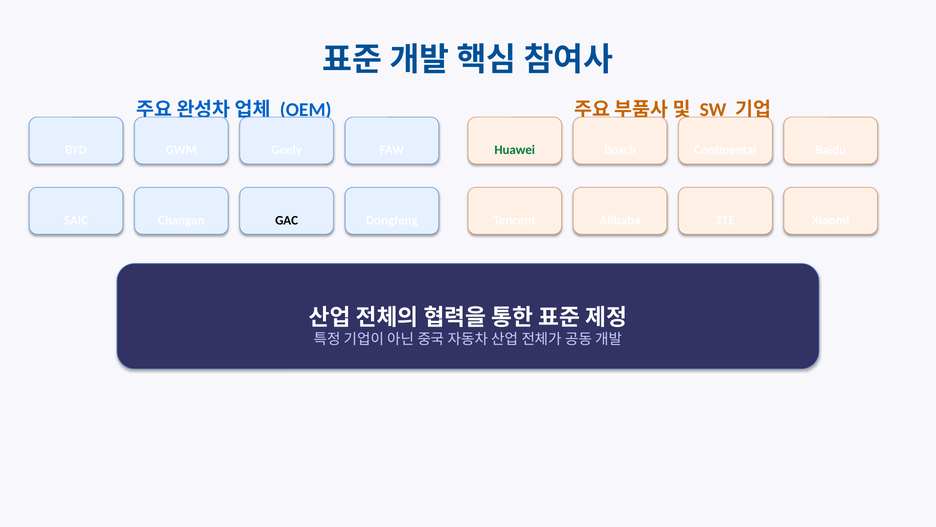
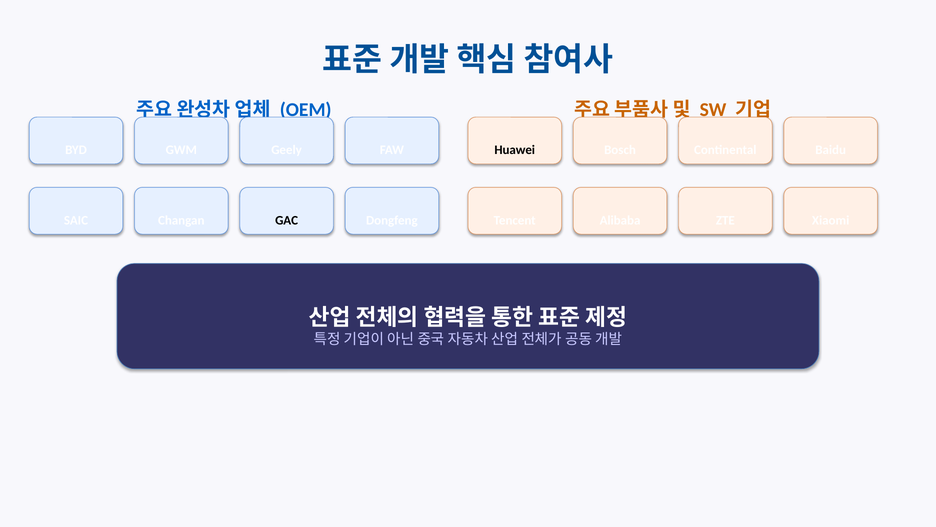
Huawei colour: green -> black
